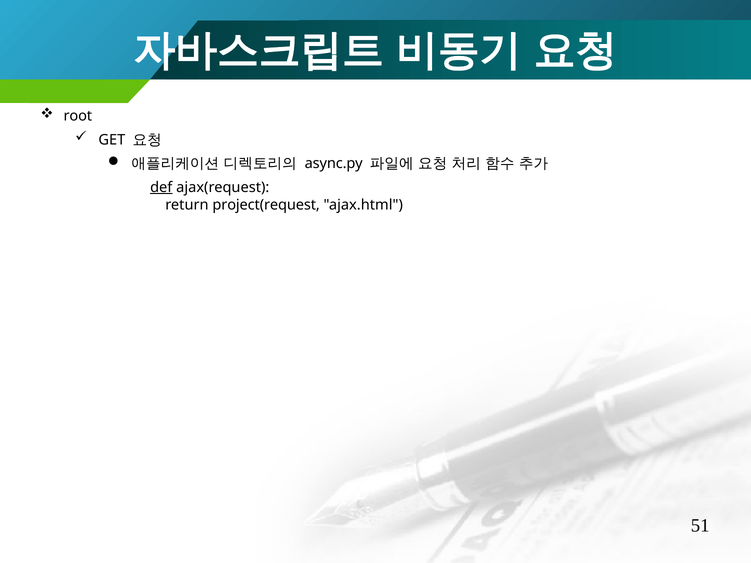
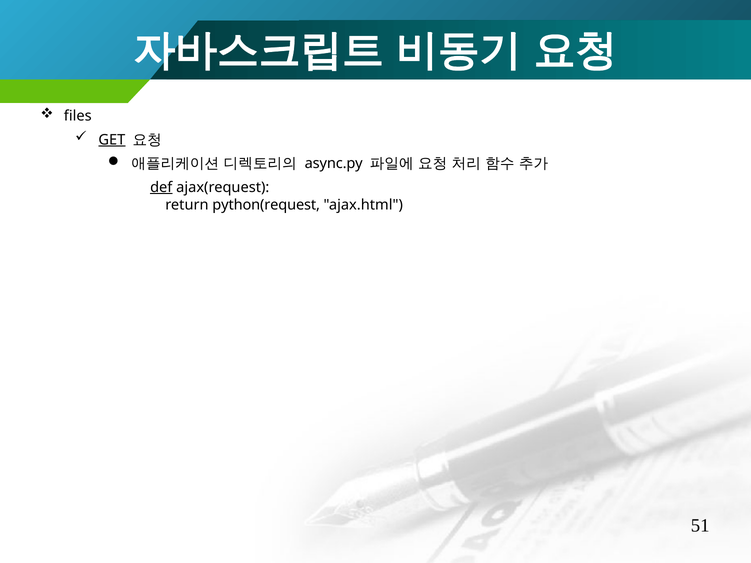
root: root -> files
GET underline: none -> present
project(request: project(request -> python(request
